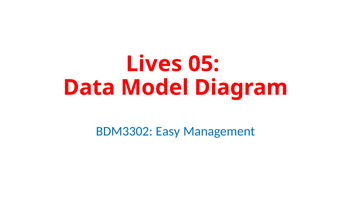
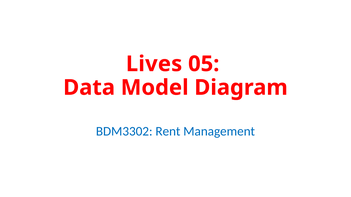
Easy: Easy -> Rent
